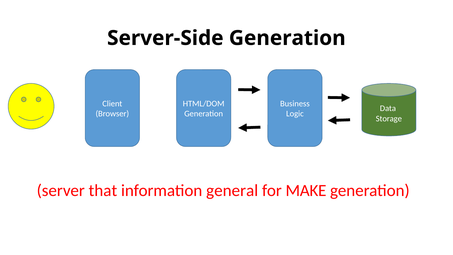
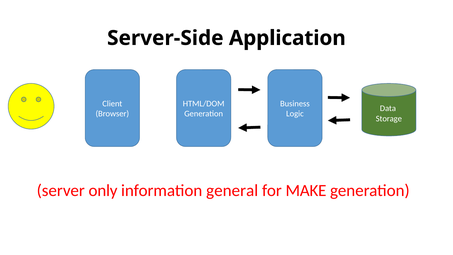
Server-Side Generation: Generation -> Application
that: that -> only
